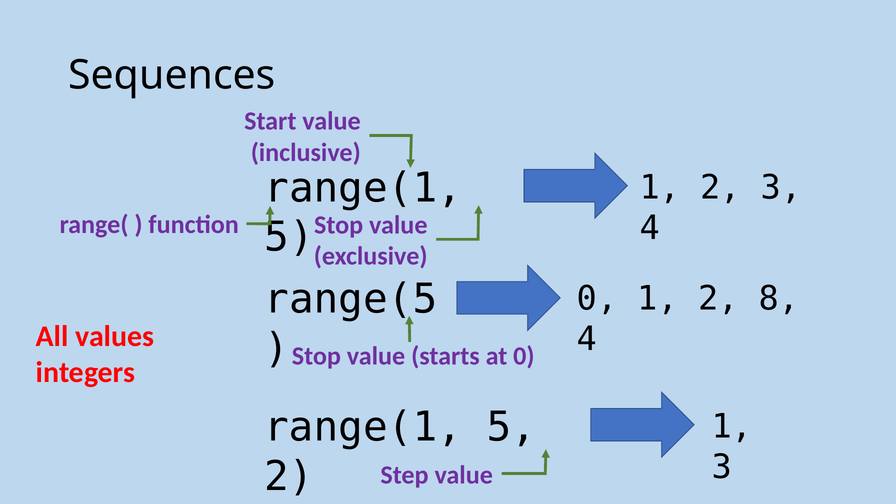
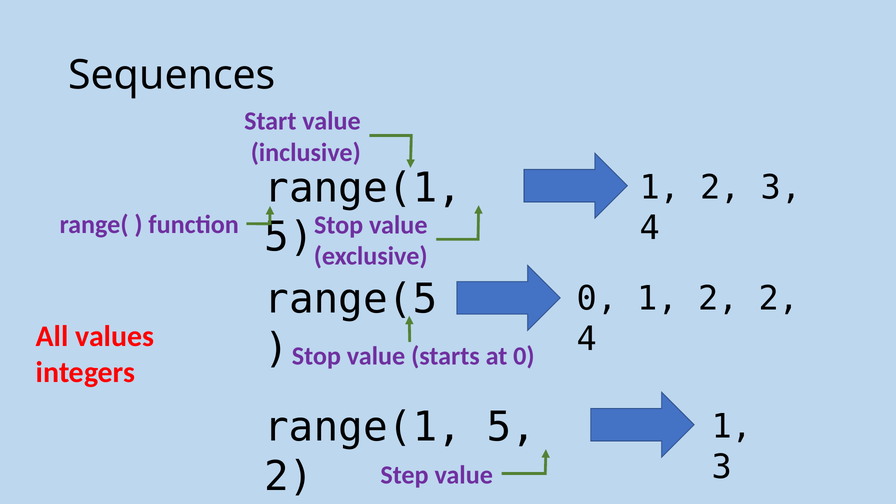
2 8: 8 -> 2
